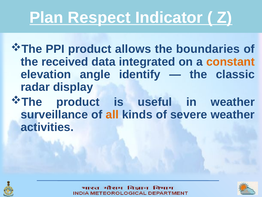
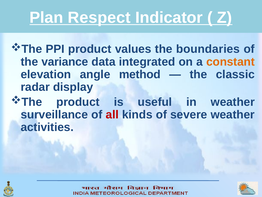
allows: allows -> values
received: received -> variance
identify: identify -> method
all colour: orange -> red
